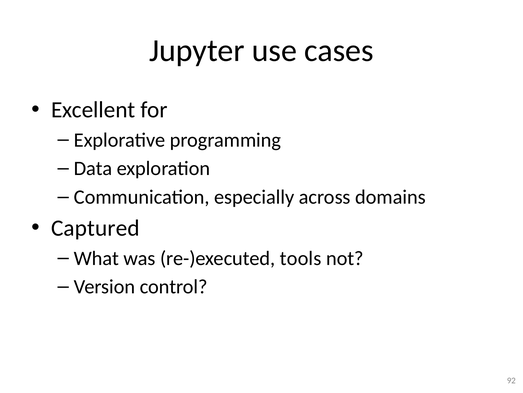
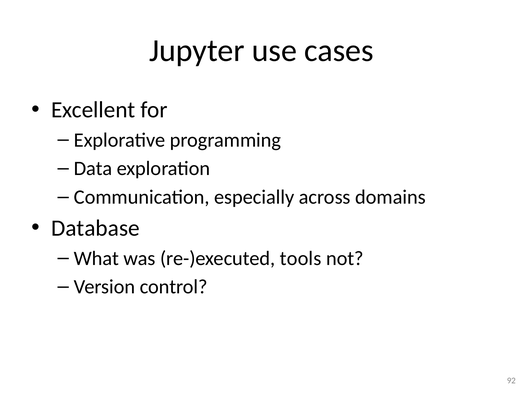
Captured: Captured -> Database
